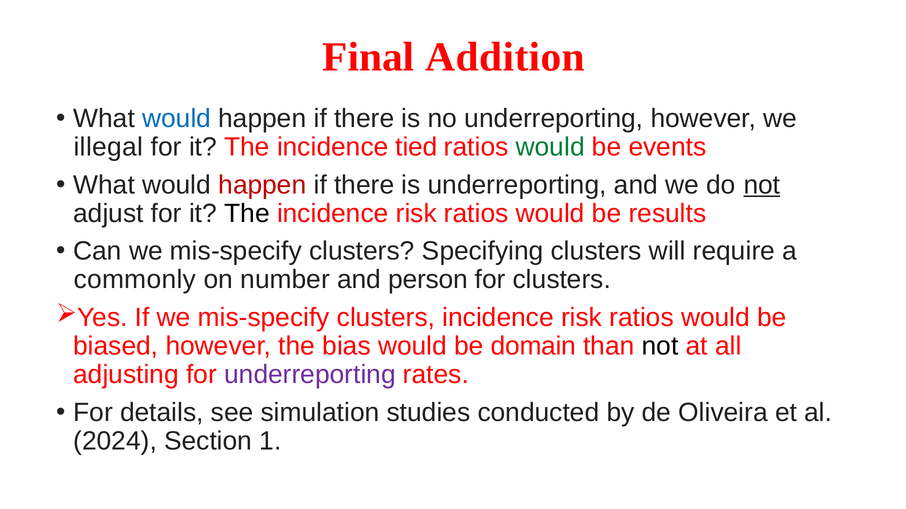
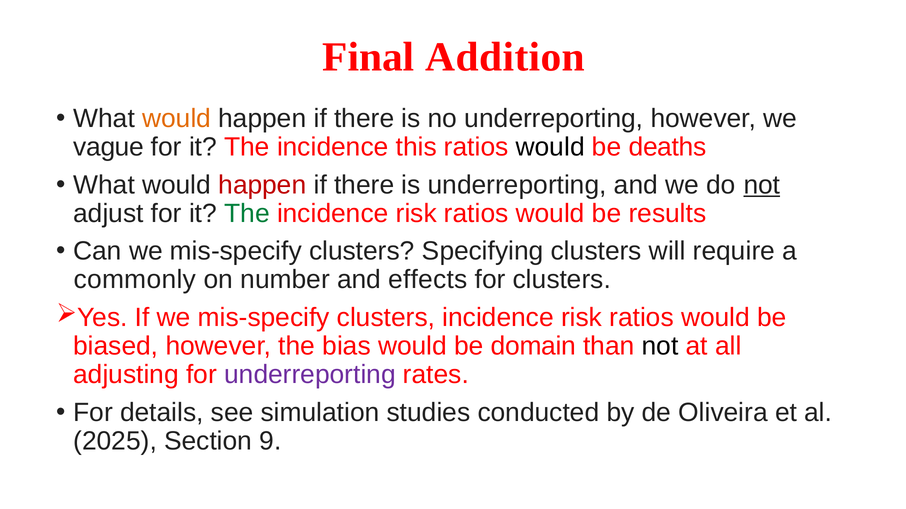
would at (177, 119) colour: blue -> orange
illegal: illegal -> vague
tied: tied -> this
would at (550, 147) colour: green -> black
events: events -> deaths
The at (247, 214) colour: black -> green
person: person -> effects
2024: 2024 -> 2025
1: 1 -> 9
